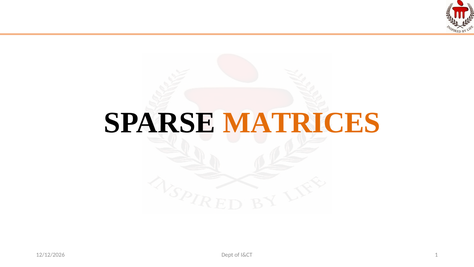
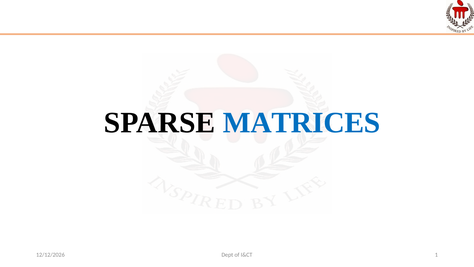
MATRICES colour: orange -> blue
